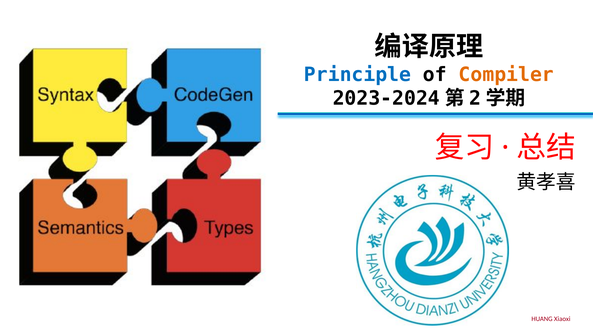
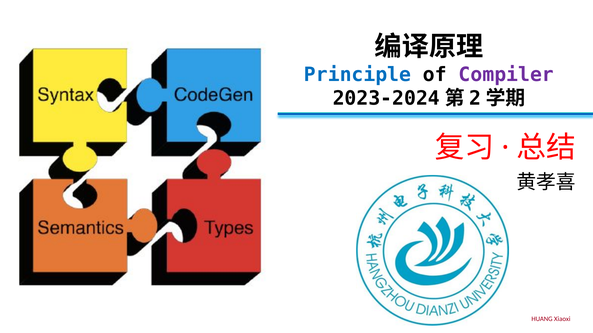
Compiler colour: orange -> purple
